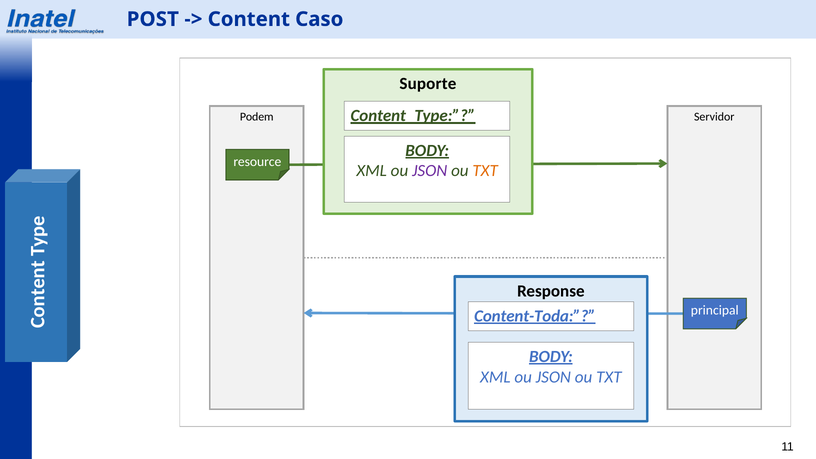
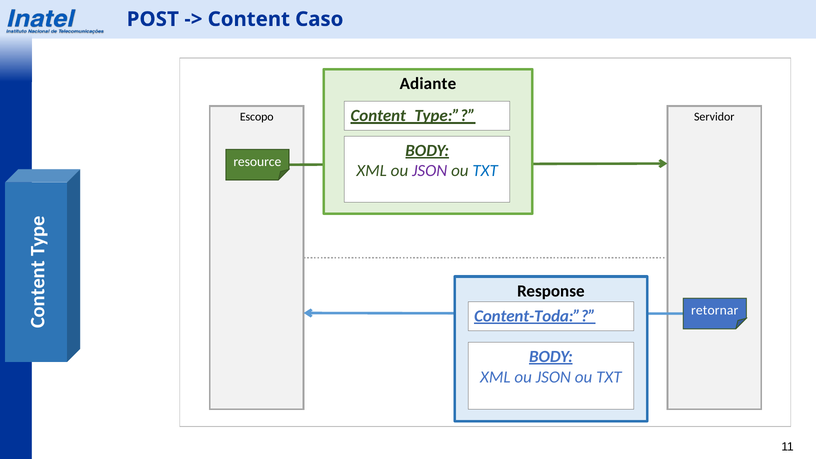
Suporte: Suporte -> Adiante
Podem: Podem -> Escopo
TXT at (485, 171) colour: orange -> blue
principal: principal -> retornar
